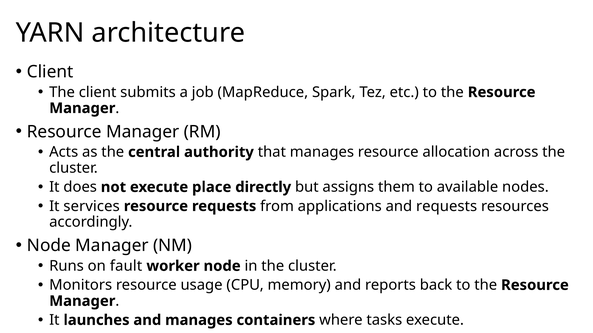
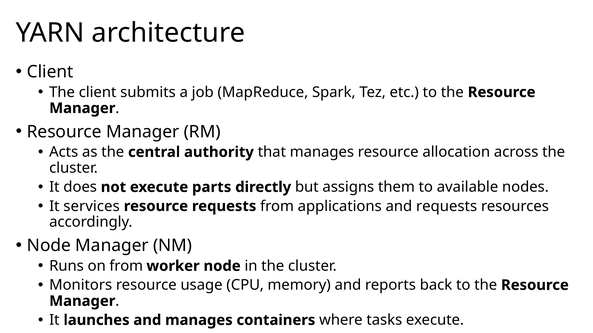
place: place -> parts
on fault: fault -> from
